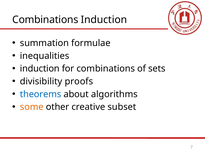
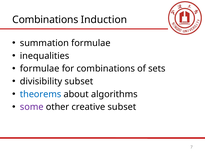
induction at (40, 69): induction -> formulae
divisibility proofs: proofs -> subset
some colour: orange -> purple
